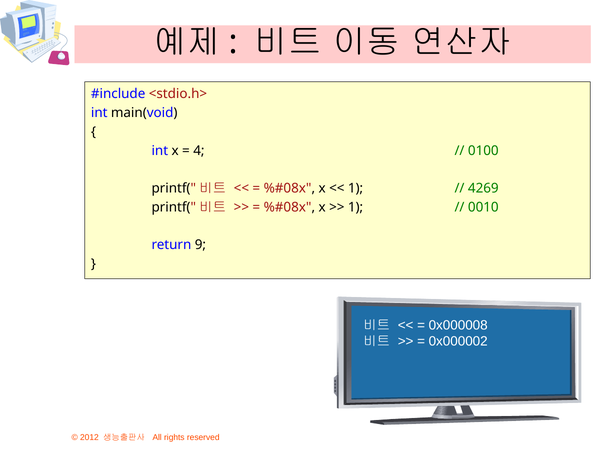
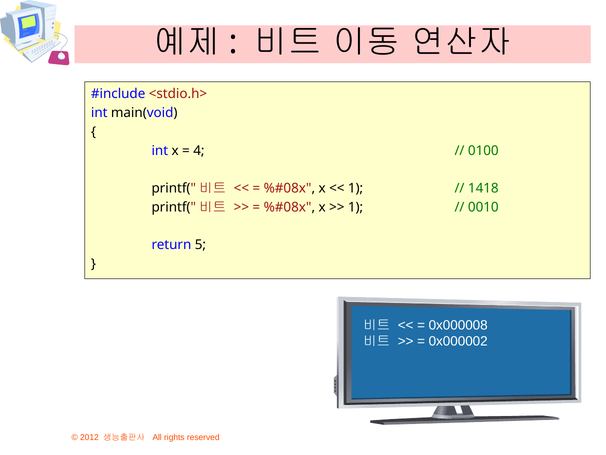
4269: 4269 -> 1418
9: 9 -> 5
